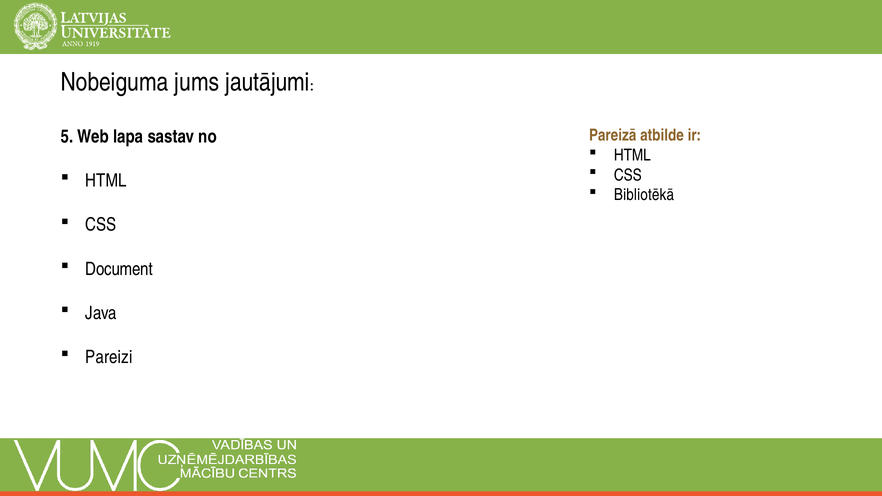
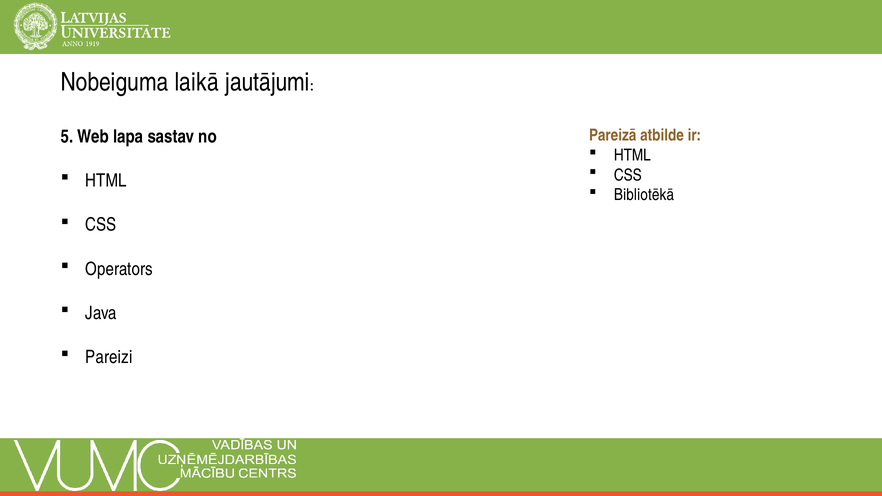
jums: jums -> laikā
Document: Document -> Operators
